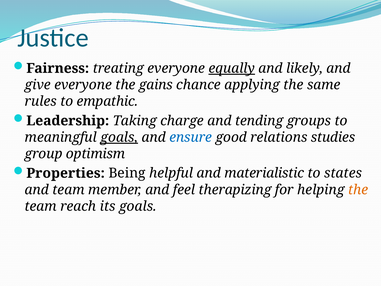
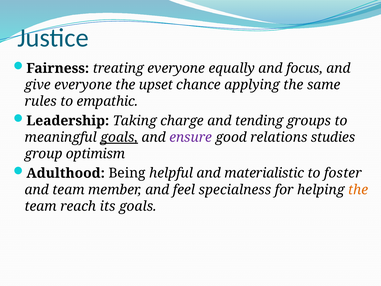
equally underline: present -> none
likely: likely -> focus
gains: gains -> upset
ensure colour: blue -> purple
Properties: Properties -> Adulthood
states: states -> foster
therapizing: therapizing -> specialness
